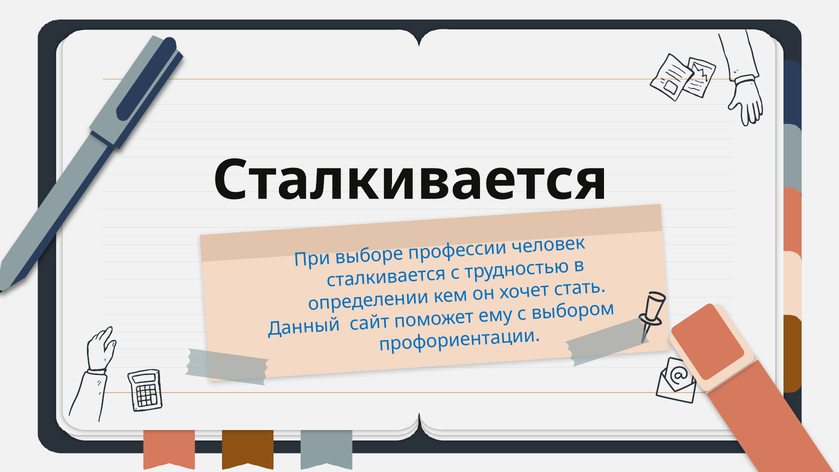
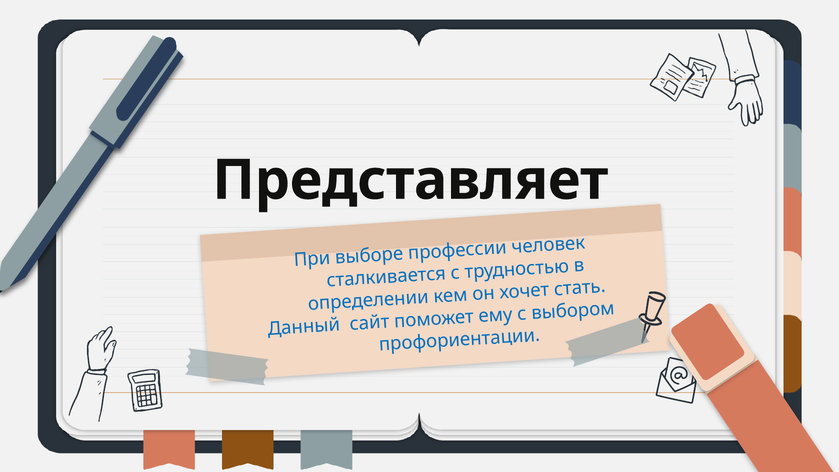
Сталкивается at (410, 180): Сталкивается -> Представляет
